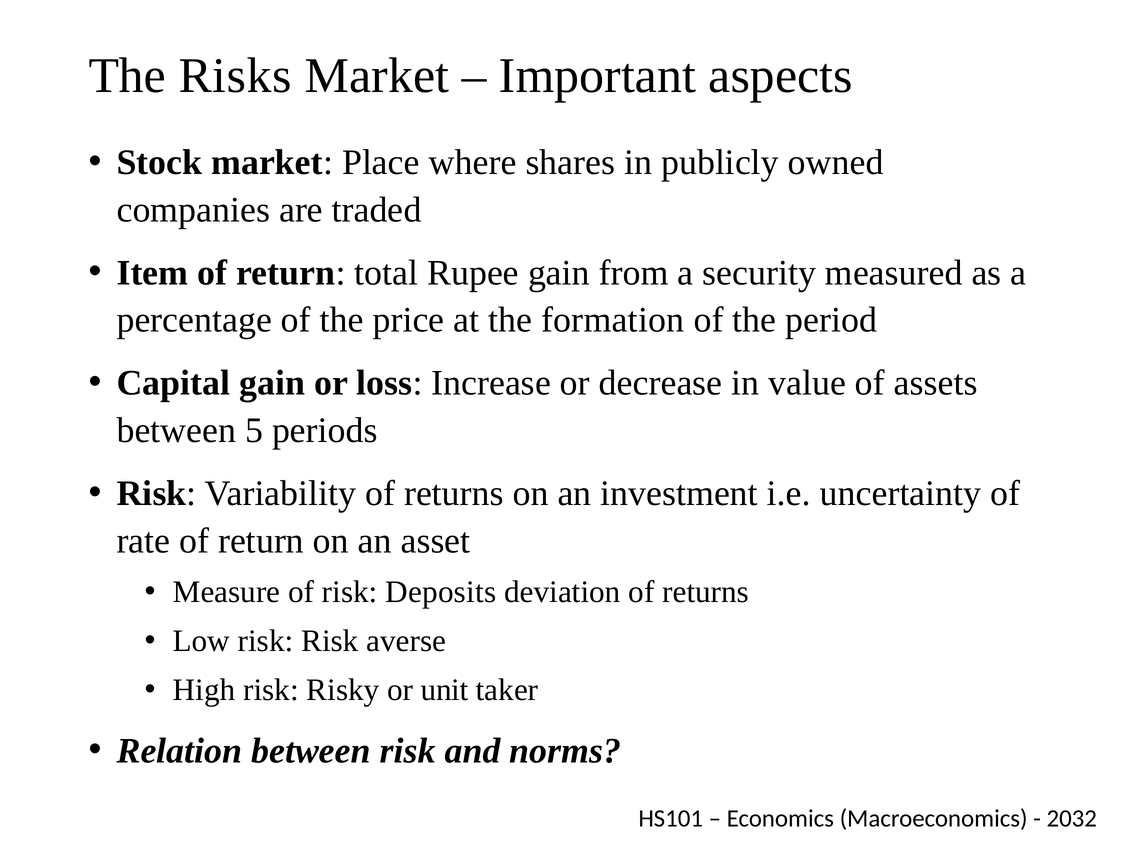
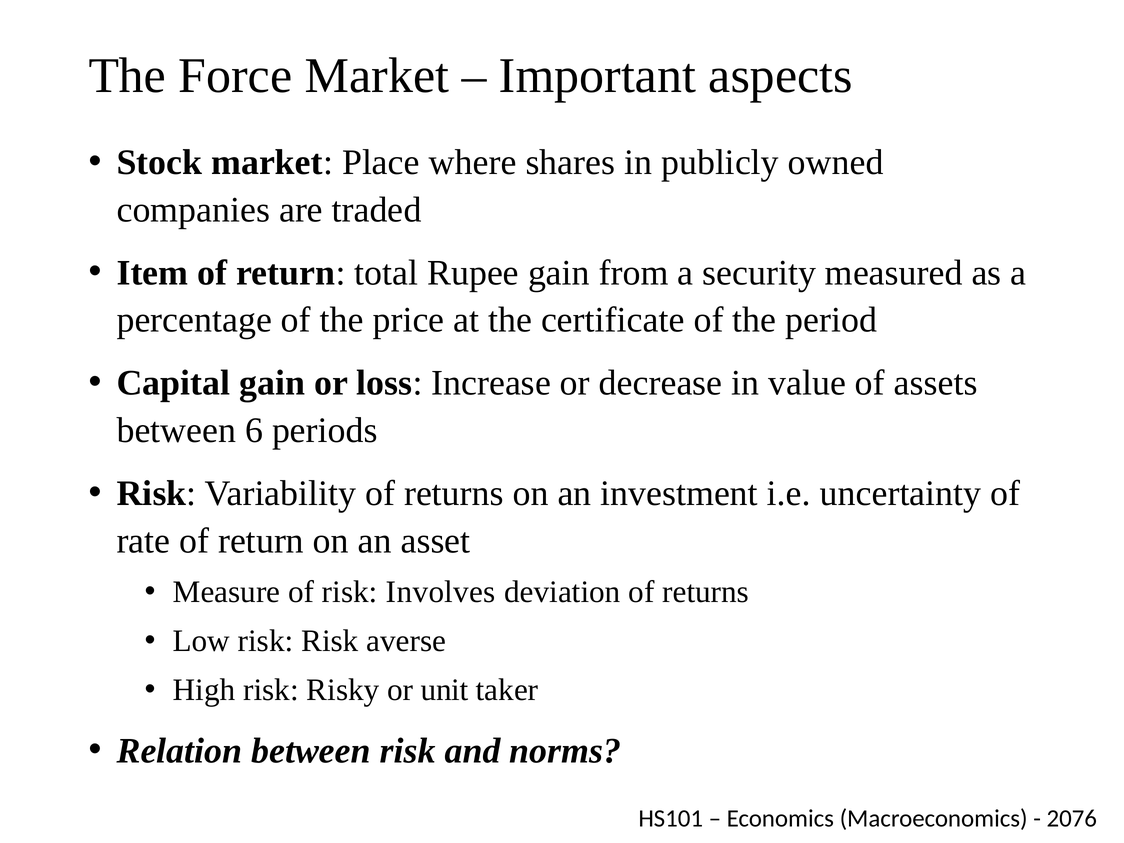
Risks: Risks -> Force
formation: formation -> certificate
5: 5 -> 6
Deposits: Deposits -> Involves
2032: 2032 -> 2076
